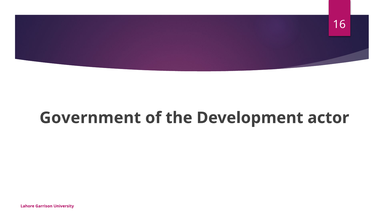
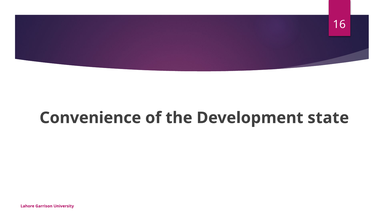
Government: Government -> Convenience
actor: actor -> state
